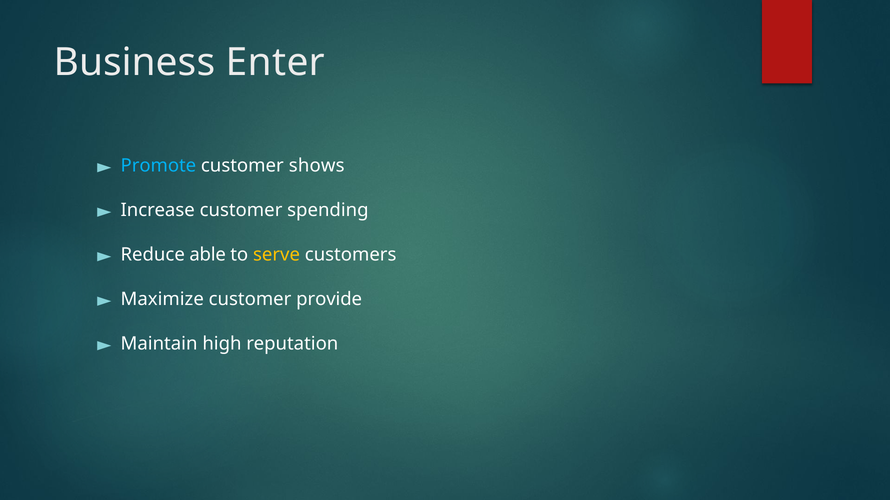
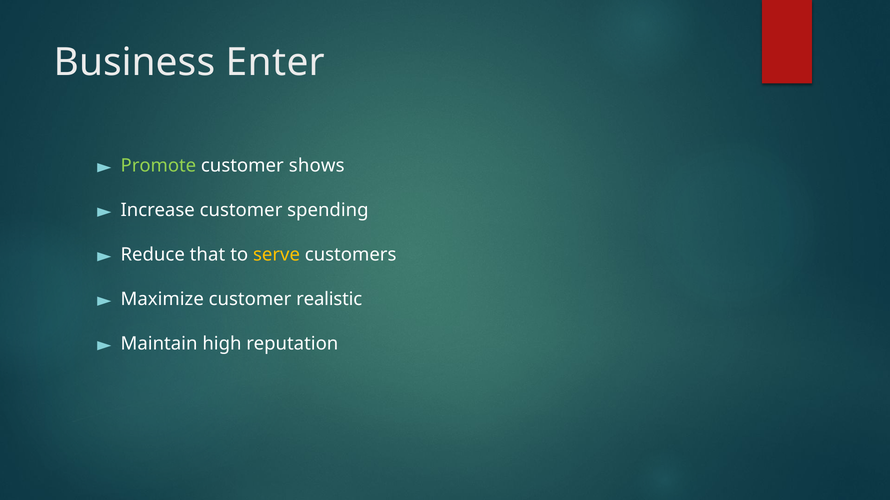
Promote colour: light blue -> light green
able: able -> that
provide: provide -> realistic
